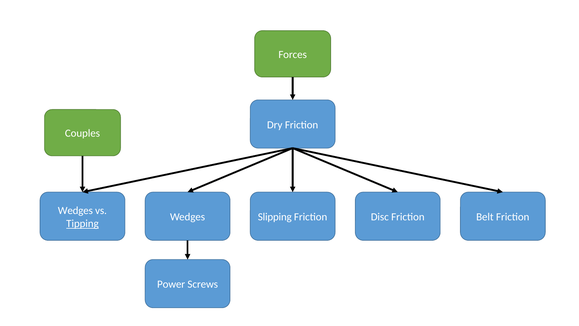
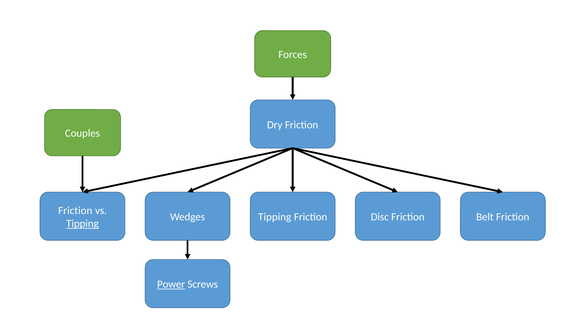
Wedges at (75, 210): Wedges -> Friction
Slipping at (275, 217): Slipping -> Tipping
Power underline: none -> present
